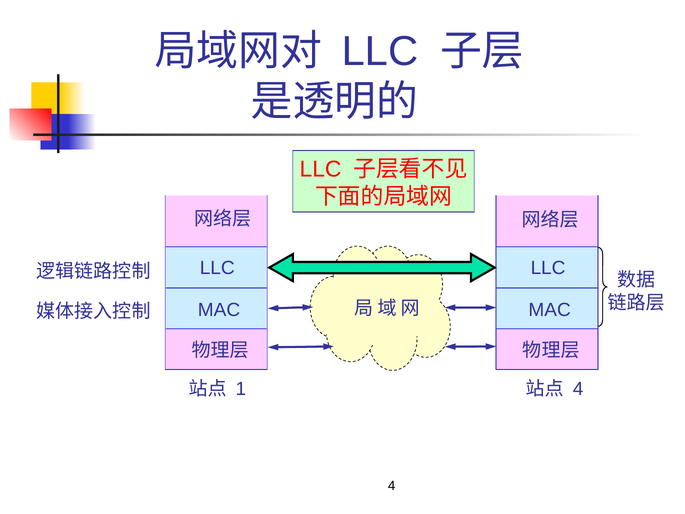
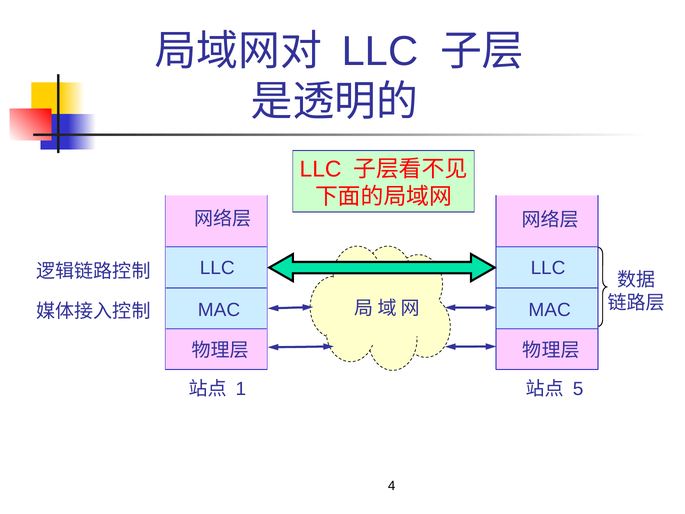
4 at (578, 389): 4 -> 5
